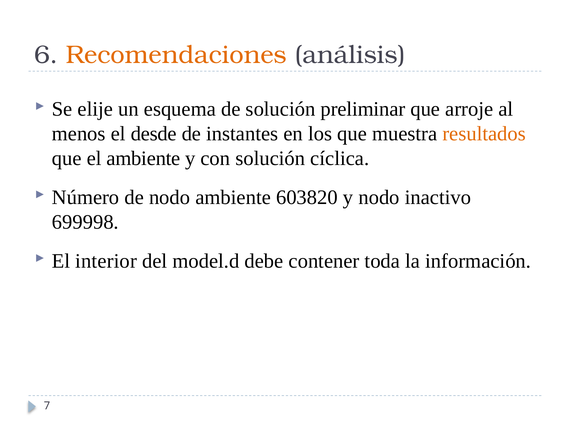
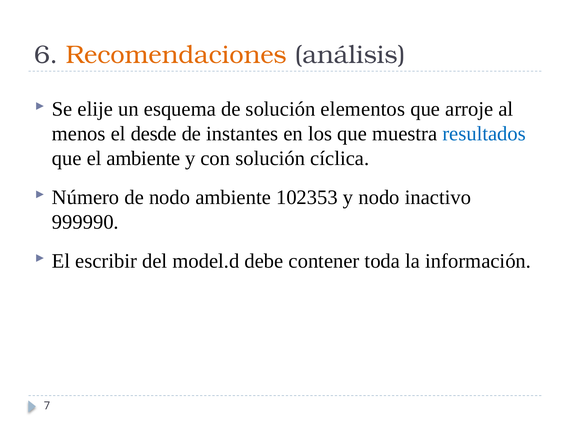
preliminar: preliminar -> elementos
resultados colour: orange -> blue
603820: 603820 -> 102353
699998: 699998 -> 999990
interior: interior -> escribir
